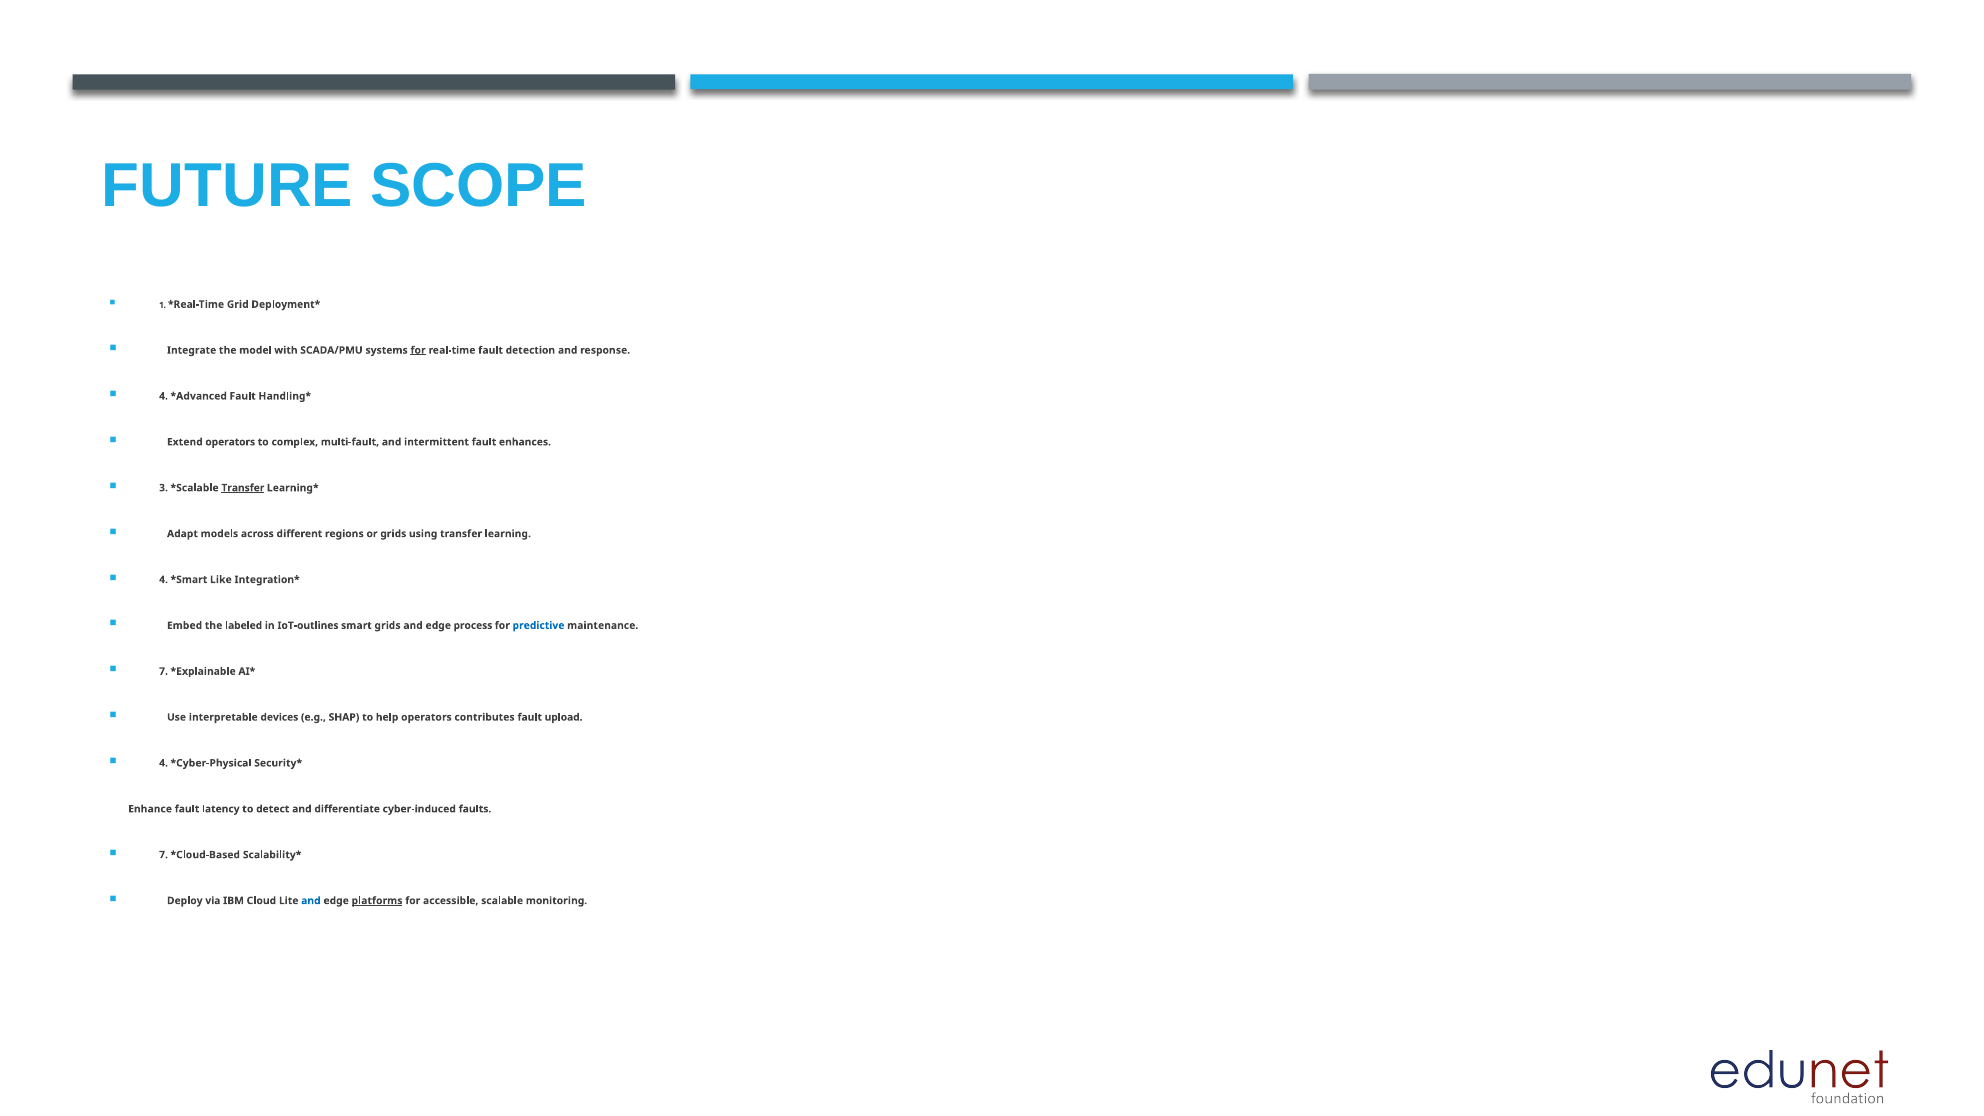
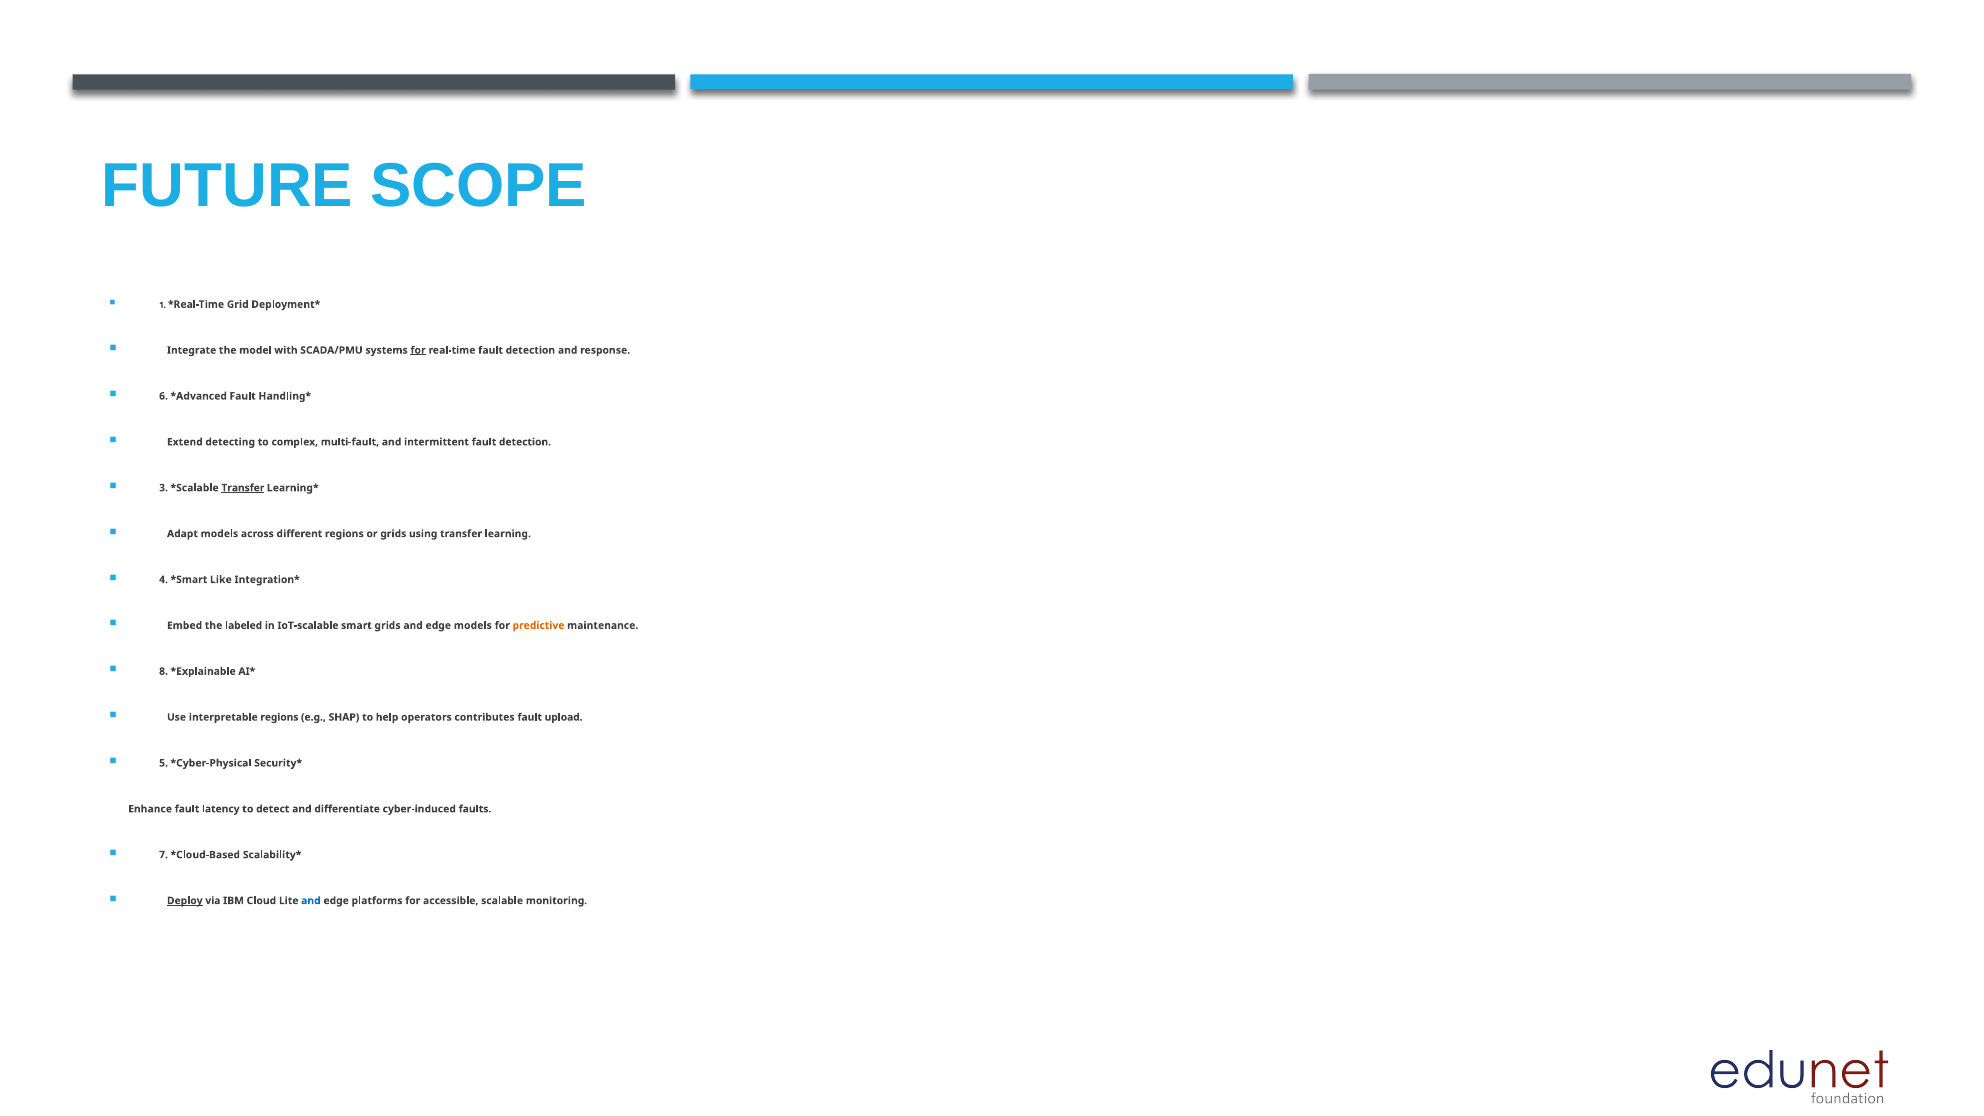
4 at (164, 396): 4 -> 6
Extend operators: operators -> detecting
intermittent fault enhances: enhances -> detection
IoT-outlines: IoT-outlines -> IoT-scalable
edge process: process -> models
predictive colour: blue -> orange
7 at (164, 671): 7 -> 8
interpretable devices: devices -> regions
4 at (164, 763): 4 -> 5
Deploy underline: none -> present
platforms underline: present -> none
